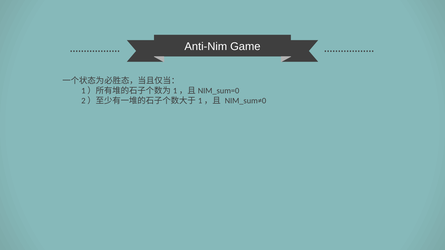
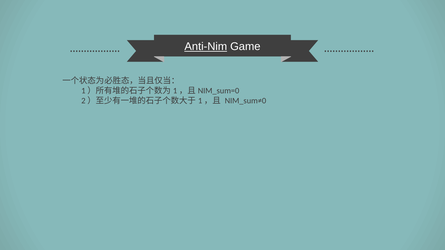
Anti-Nim underline: none -> present
